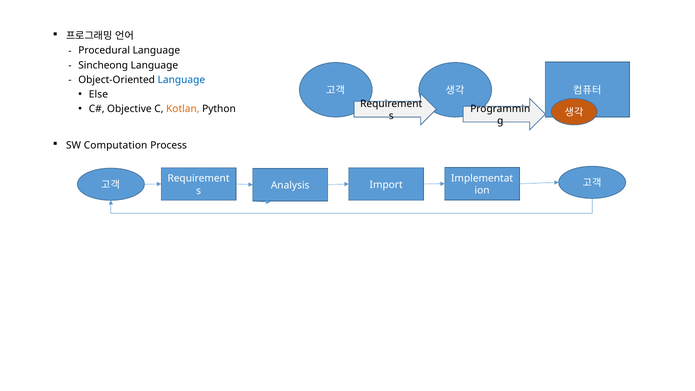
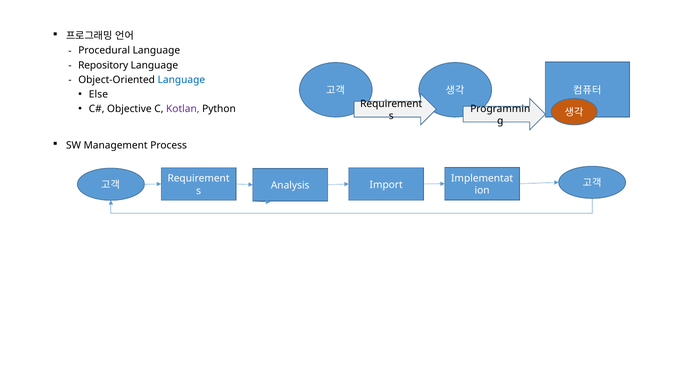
Sincheong: Sincheong -> Repository
Kotlan colour: orange -> purple
Computation: Computation -> Management
